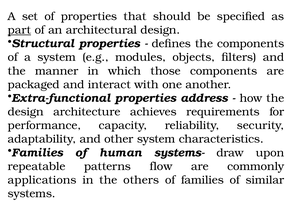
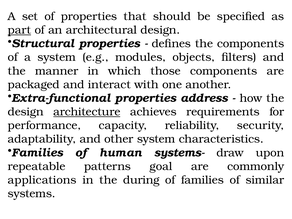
architecture underline: none -> present
flow: flow -> goal
others: others -> during
